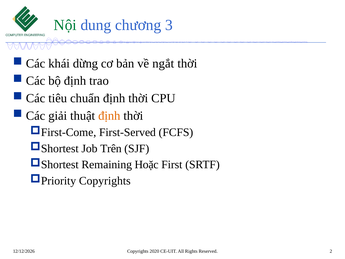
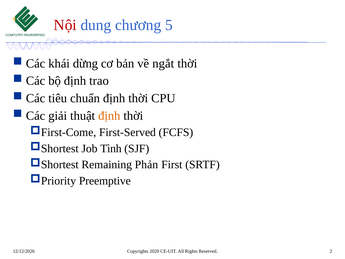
Nội colour: green -> red
3: 3 -> 5
Trên: Trên -> Tình
Hoặc: Hoặc -> Phản
Copyrights at (105, 181): Copyrights -> Preemptive
